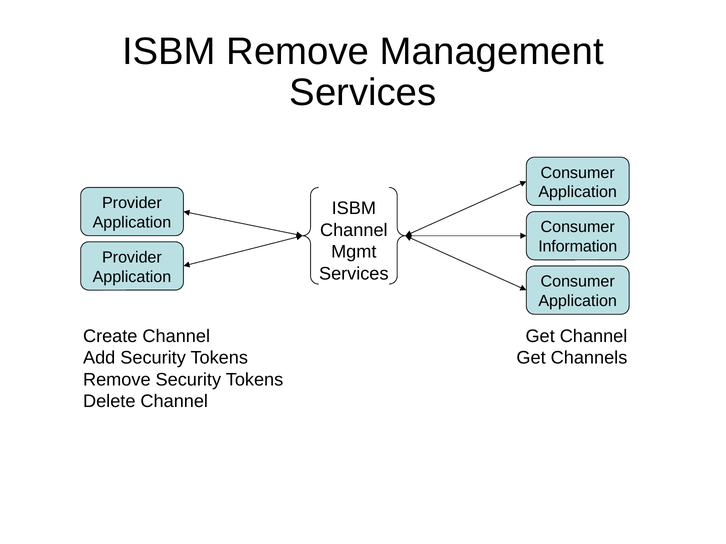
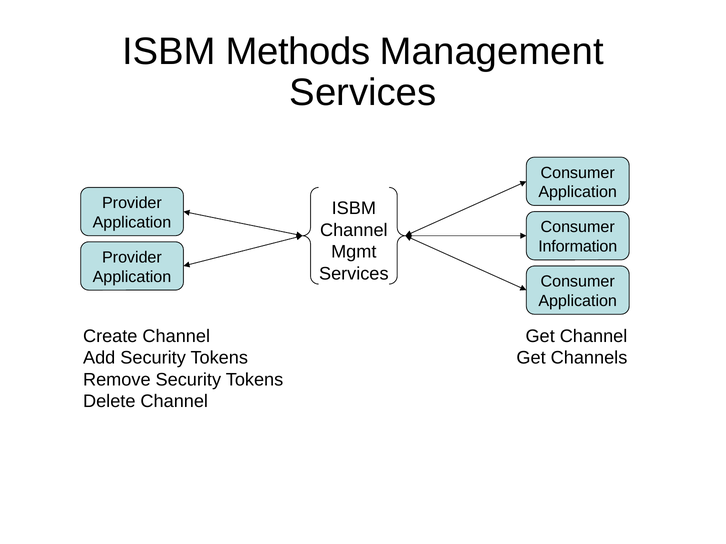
ISBM Remove: Remove -> Methods
